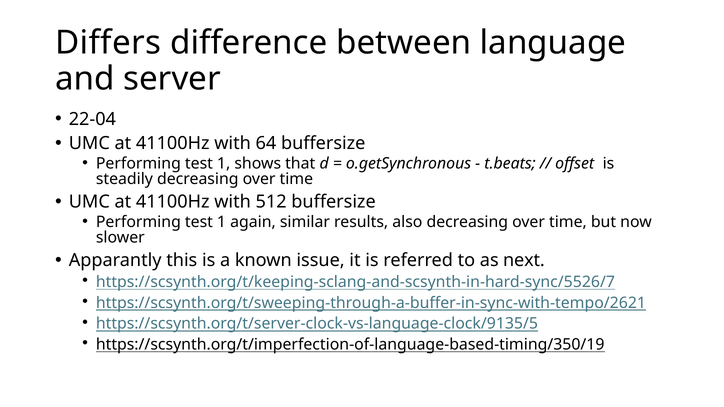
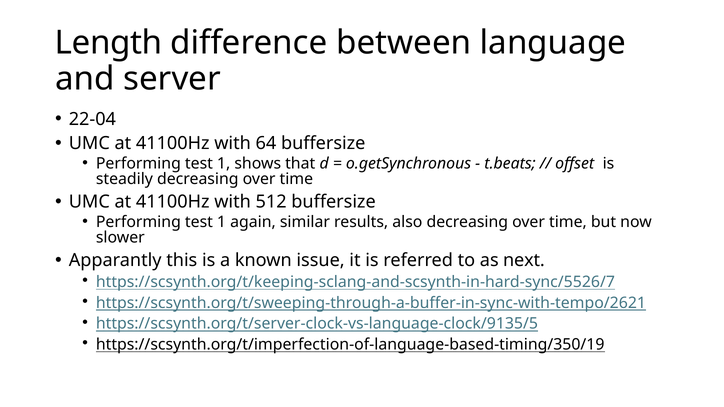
Differs: Differs -> Length
